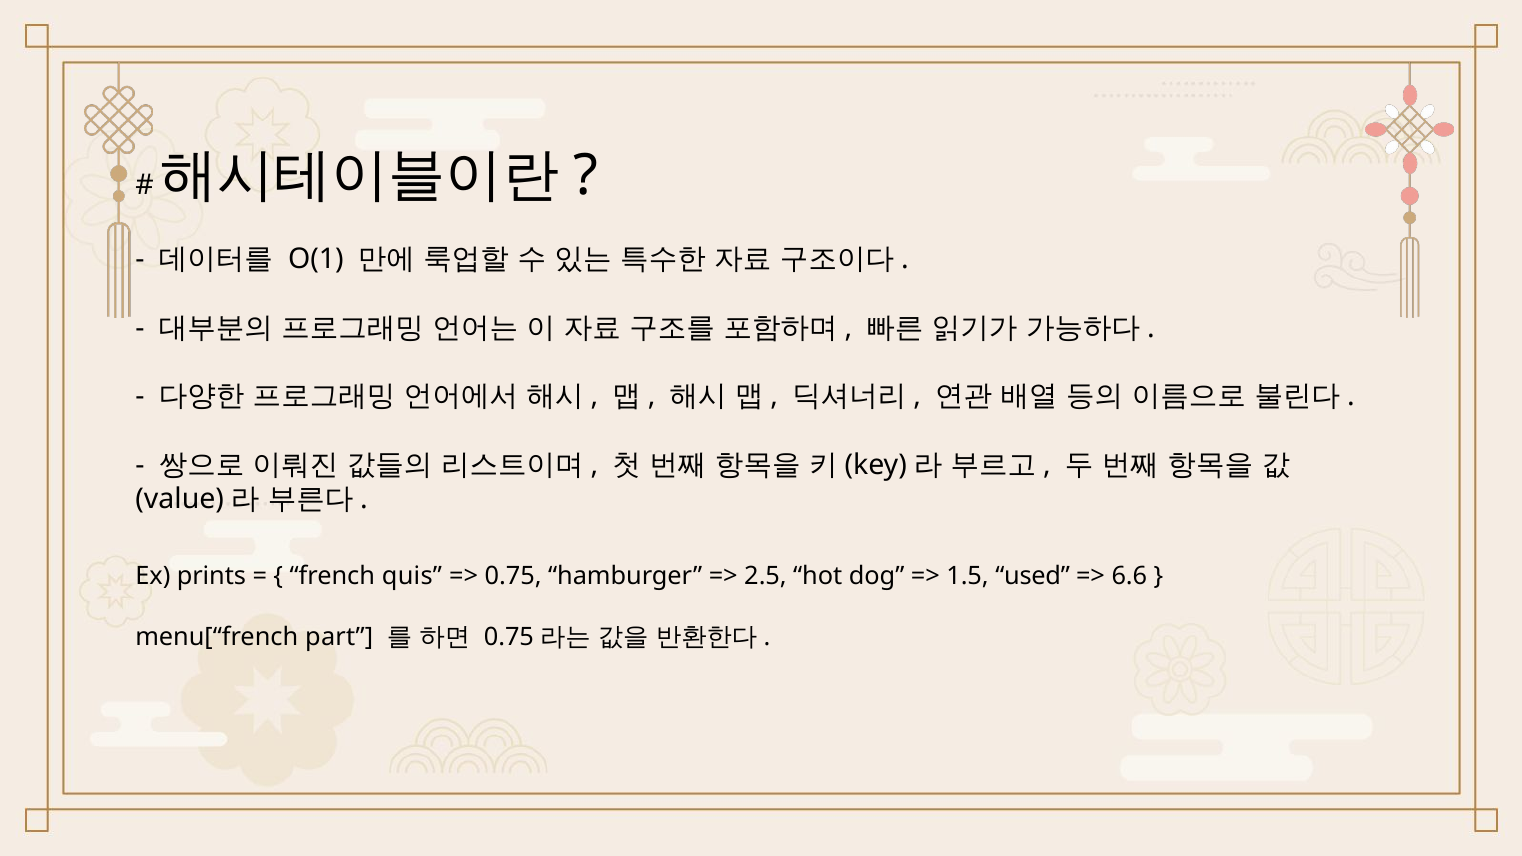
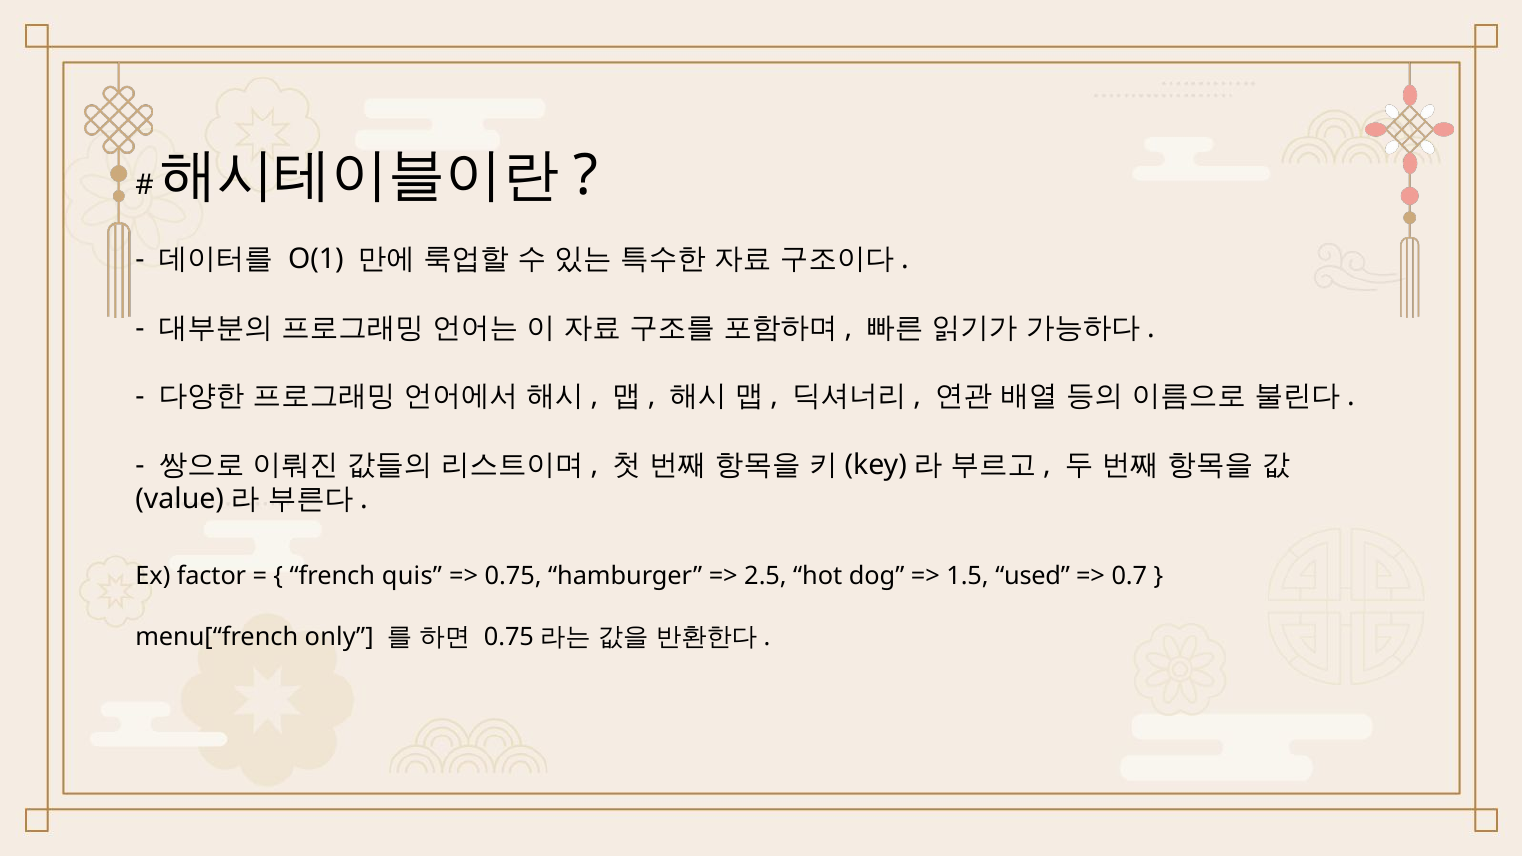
prints: prints -> factor
6.6: 6.6 -> 0.7
part: part -> only
